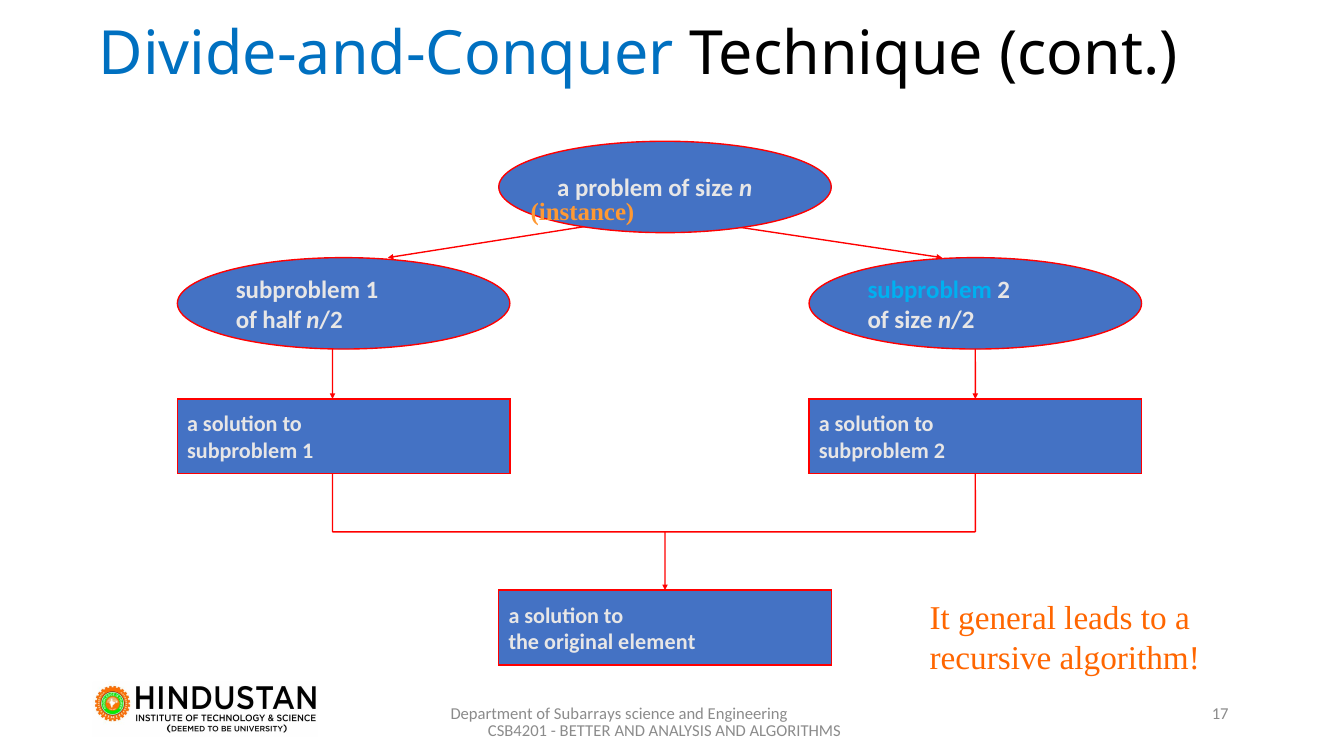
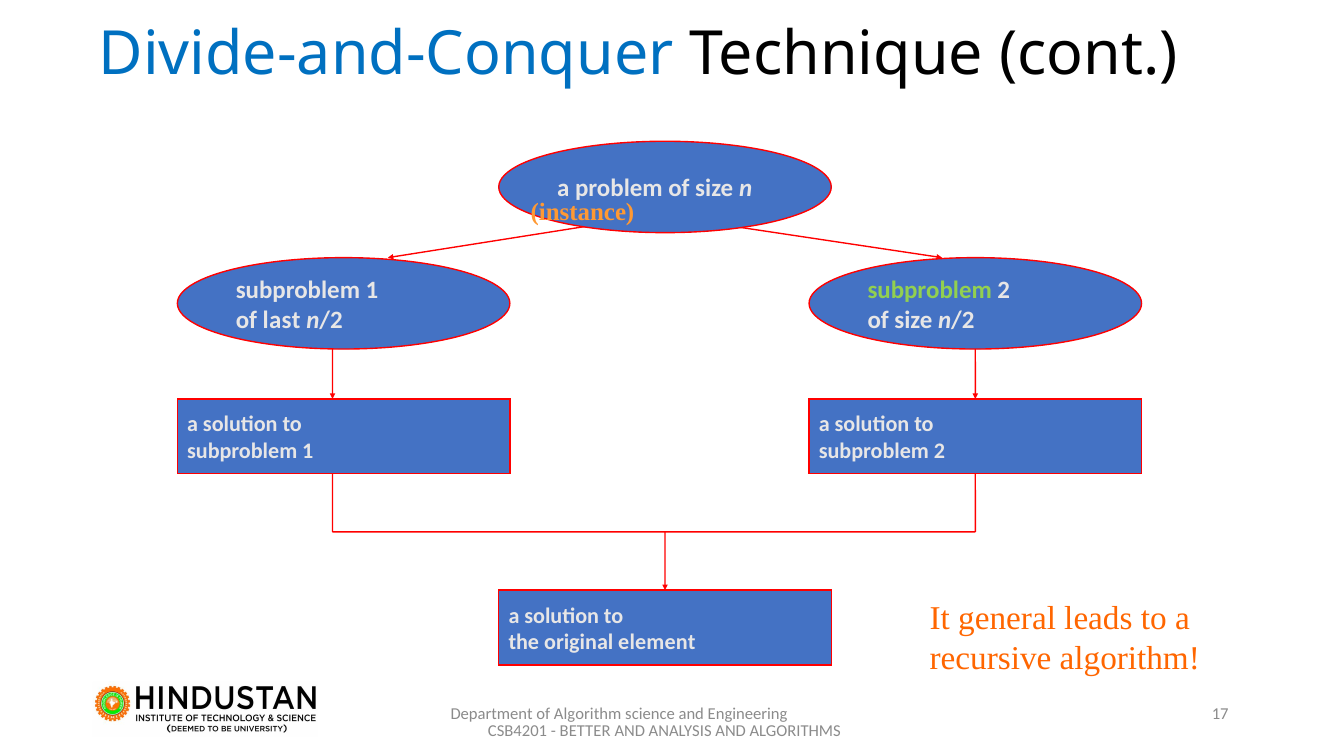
subproblem at (930, 290) colour: light blue -> light green
half: half -> last
of Subarrays: Subarrays -> Algorithm
